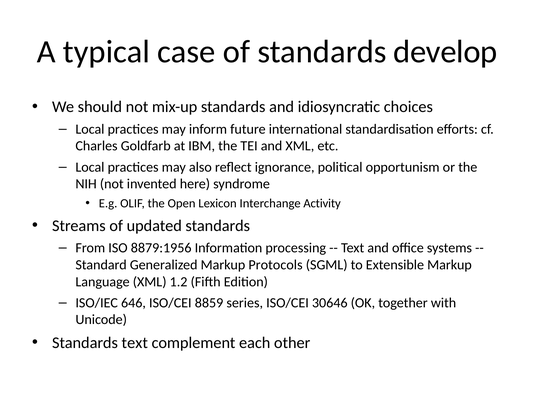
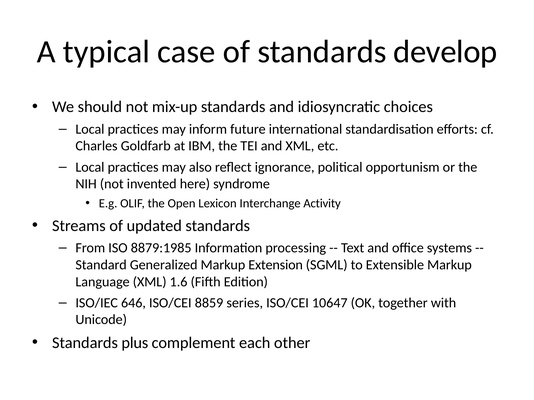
8879:1956: 8879:1956 -> 8879:1985
Protocols: Protocols -> Extension
1.2: 1.2 -> 1.6
30646: 30646 -> 10647
Standards text: text -> plus
